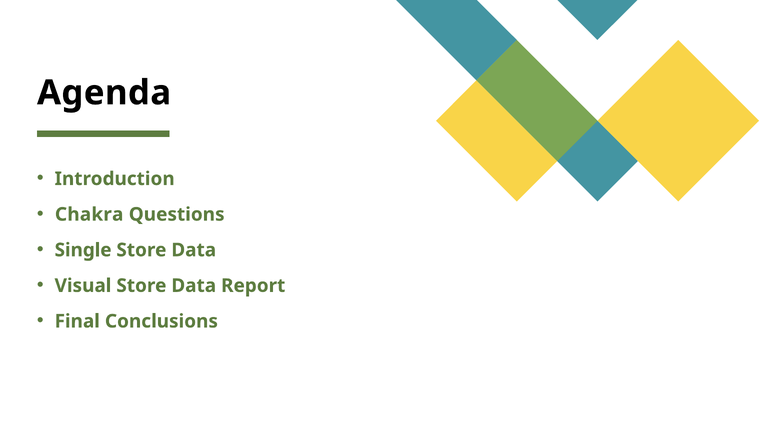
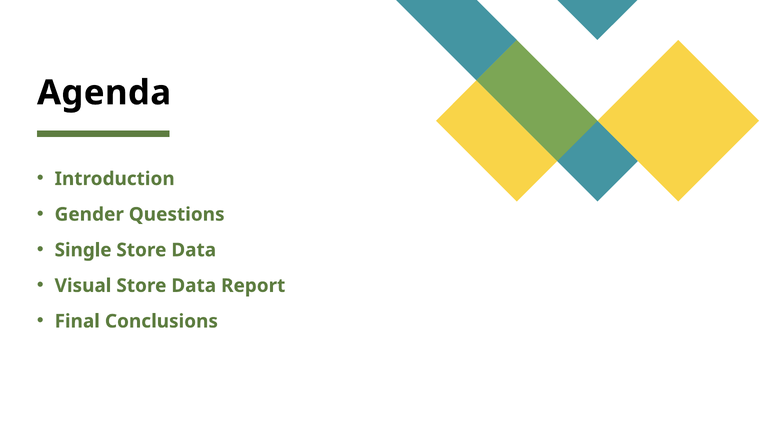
Chakra: Chakra -> Gender
